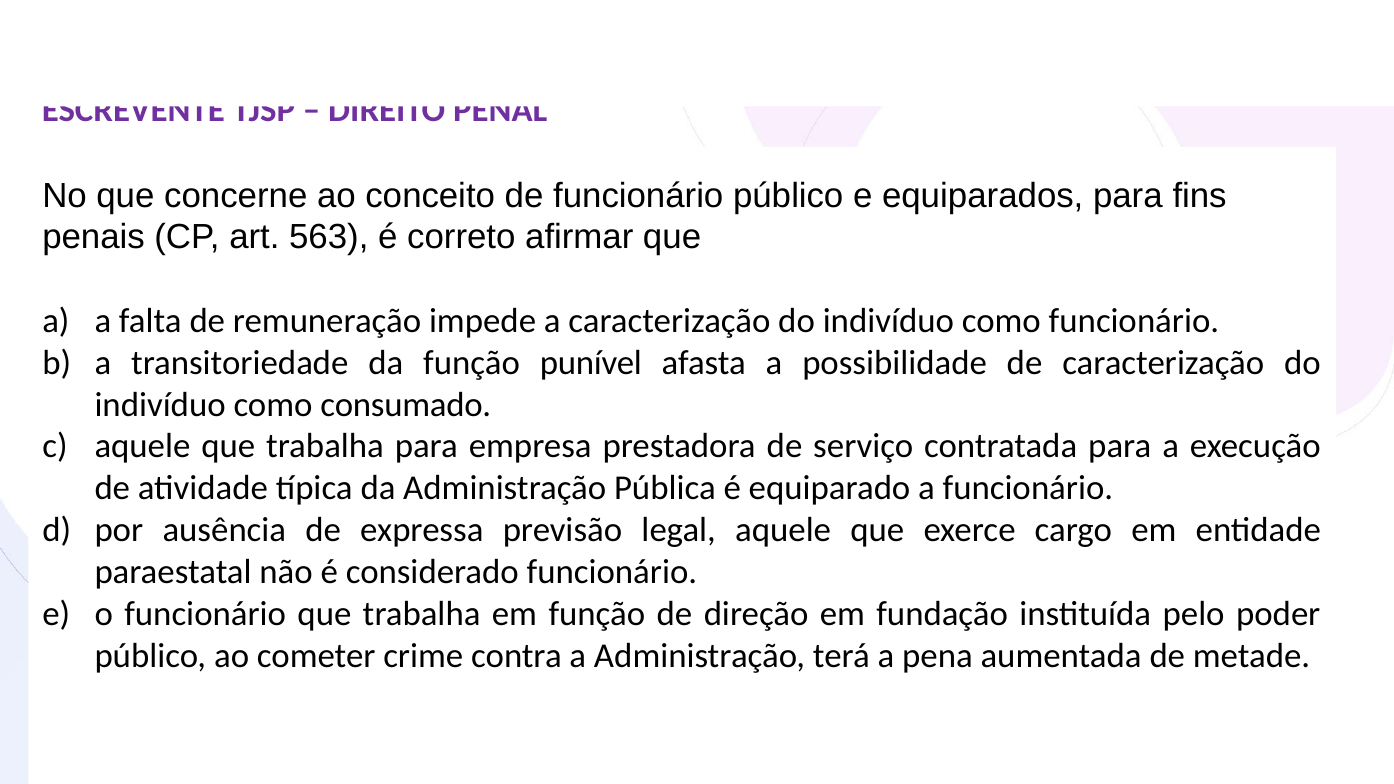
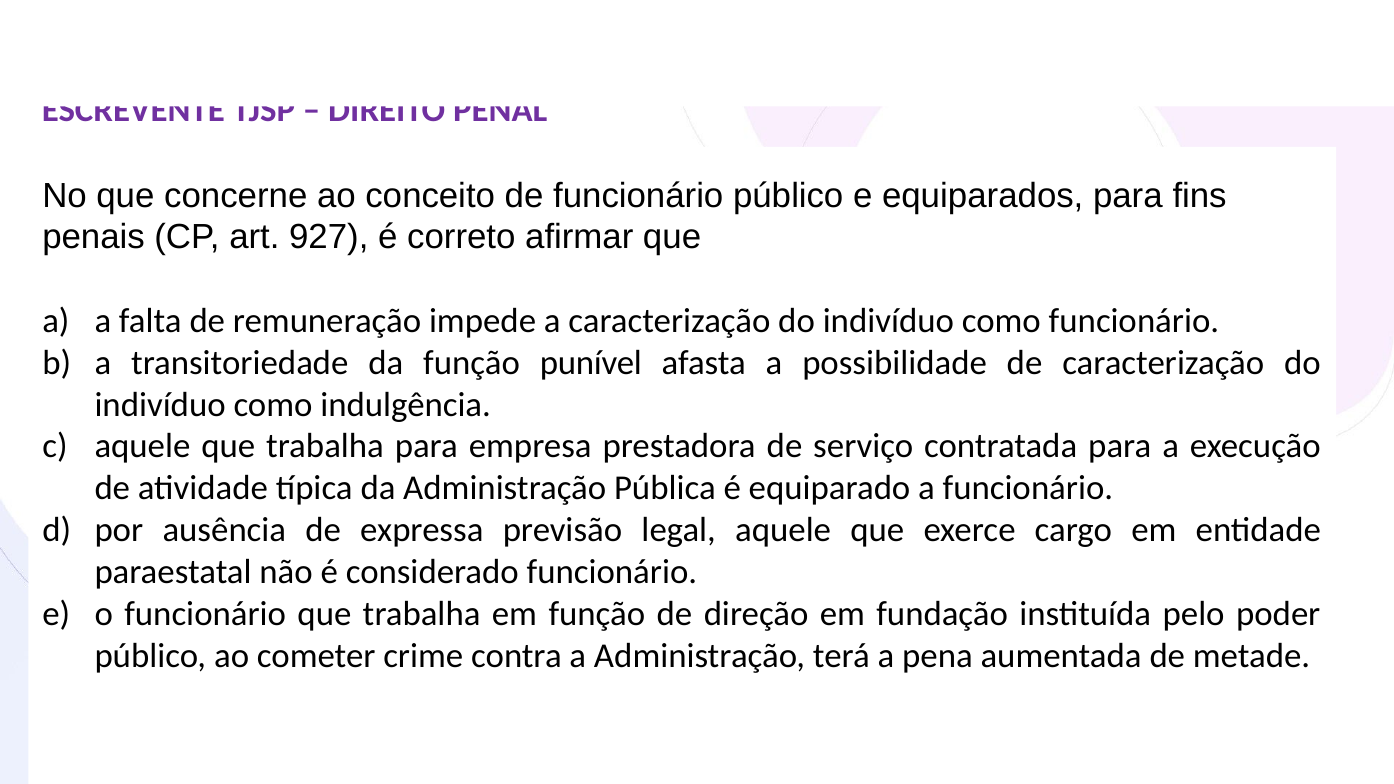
563: 563 -> 927
consumado: consumado -> indulgência
